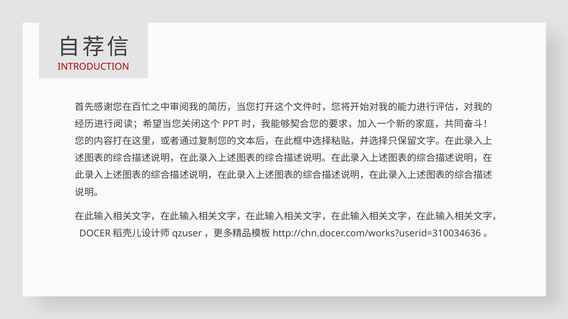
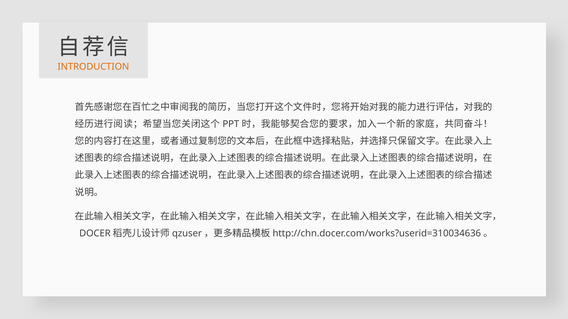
INTRODUCTION colour: red -> orange
